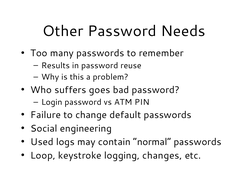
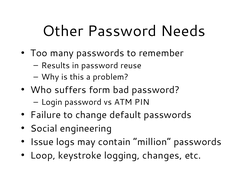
goes: goes -> form
Used: Used -> Issue
normal: normal -> million
